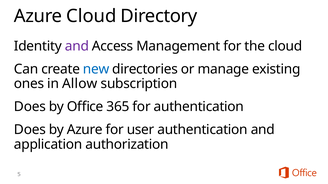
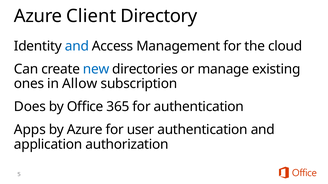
Azure Cloud: Cloud -> Client
and at (77, 46) colour: purple -> blue
Does at (30, 130): Does -> Apps
